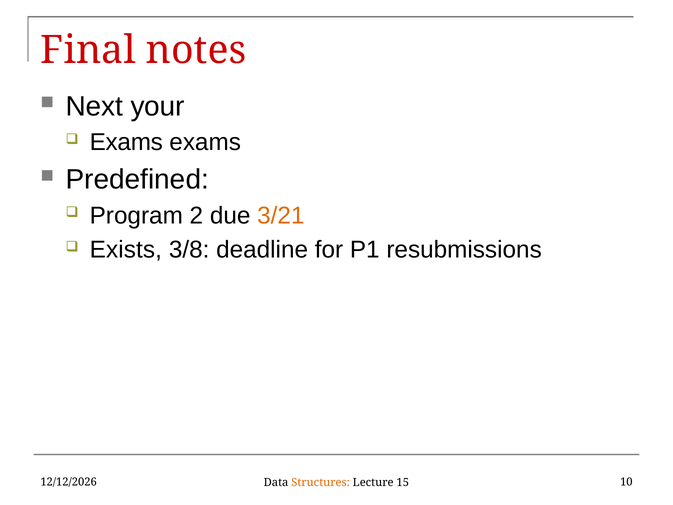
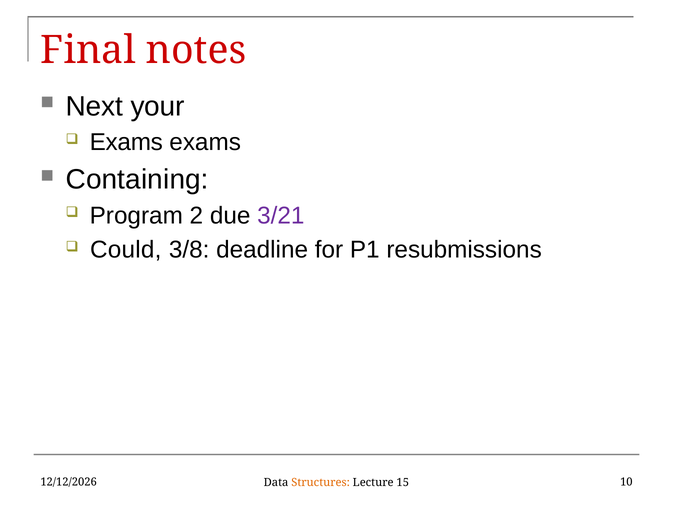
Predefined: Predefined -> Containing
3/21 colour: orange -> purple
Exists: Exists -> Could
